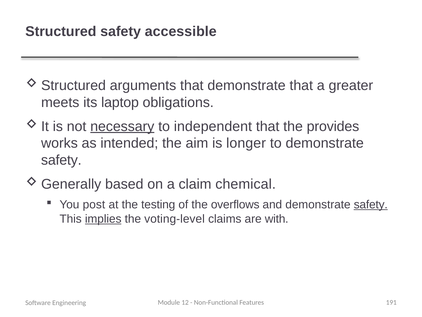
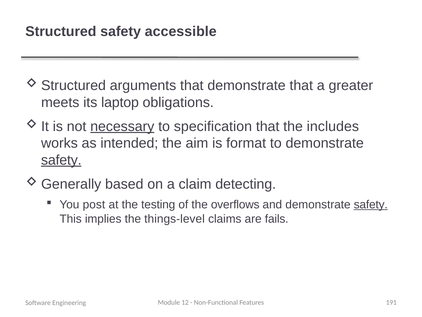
independent: independent -> specification
provides: provides -> includes
longer: longer -> format
safety at (61, 160) underline: none -> present
chemical: chemical -> detecting
implies underline: present -> none
voting-level: voting-level -> things-level
with: with -> fails
